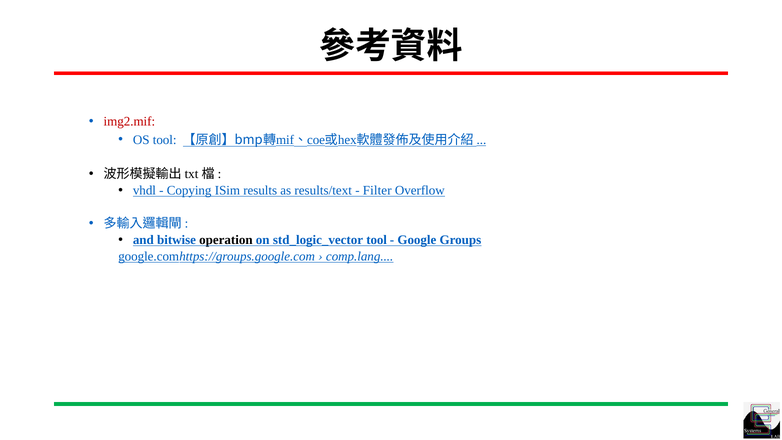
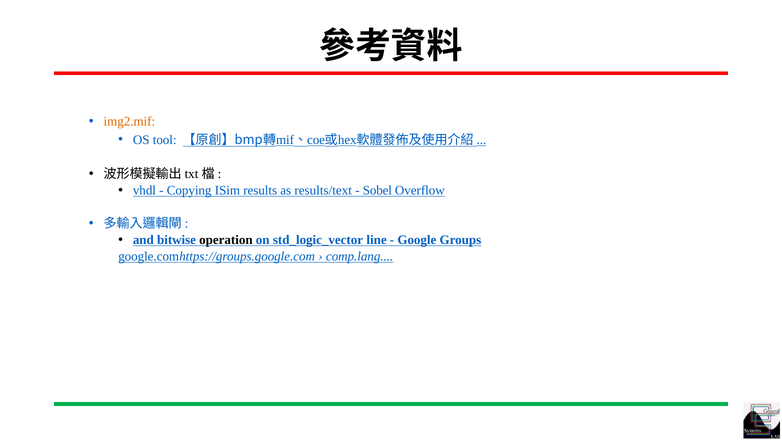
img2.mif colour: red -> orange
Filter: Filter -> Sobel
std_logic_vector tool: tool -> line
